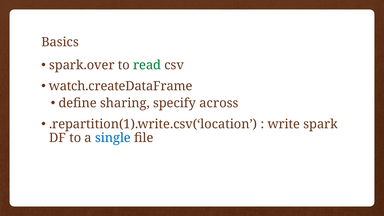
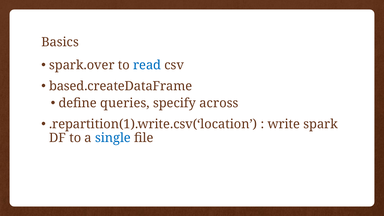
read colour: green -> blue
watch.createDataFrame: watch.createDataFrame -> based.createDataFrame
sharing: sharing -> queries
